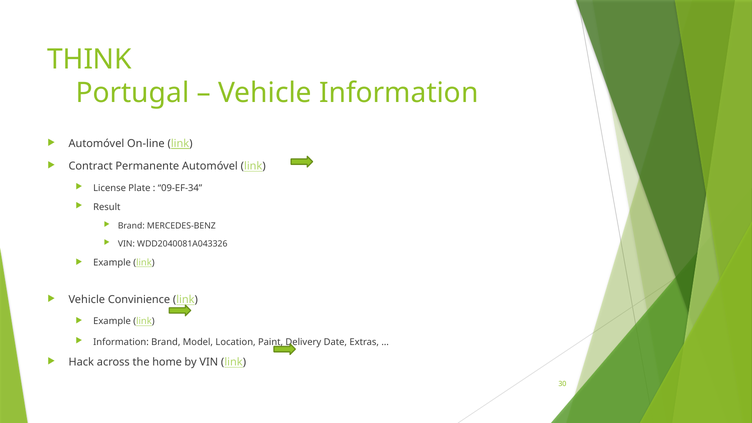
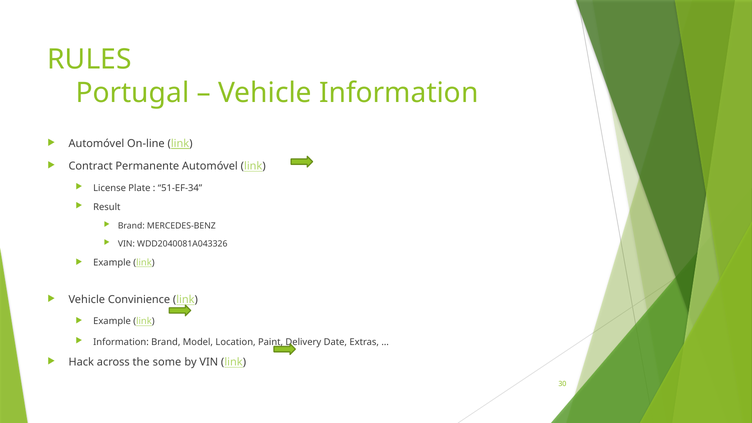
THINK: THINK -> RULES
09-EF-34: 09-EF-34 -> 51-EF-34
home: home -> some
